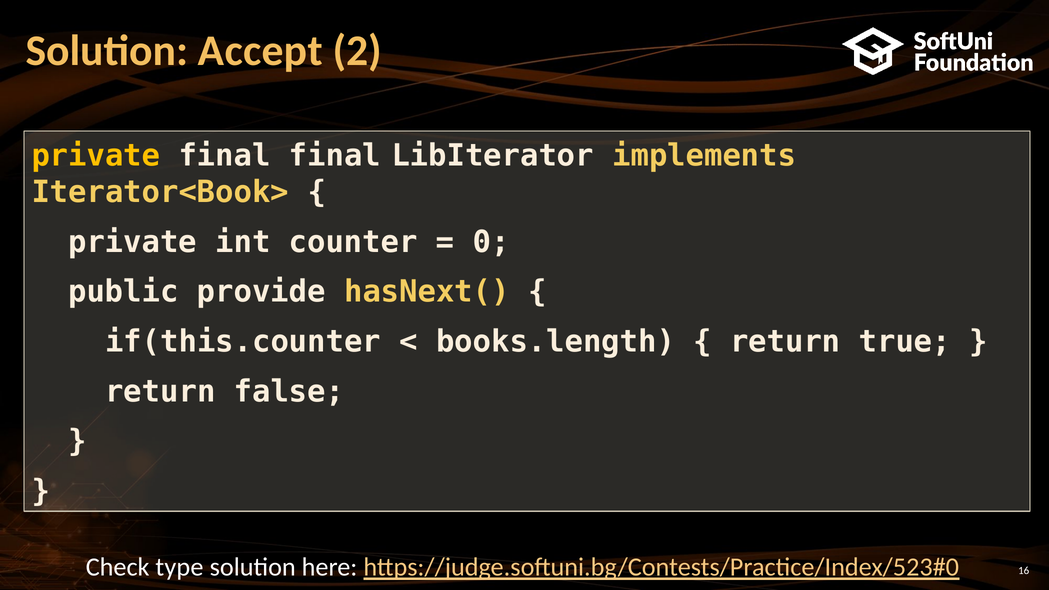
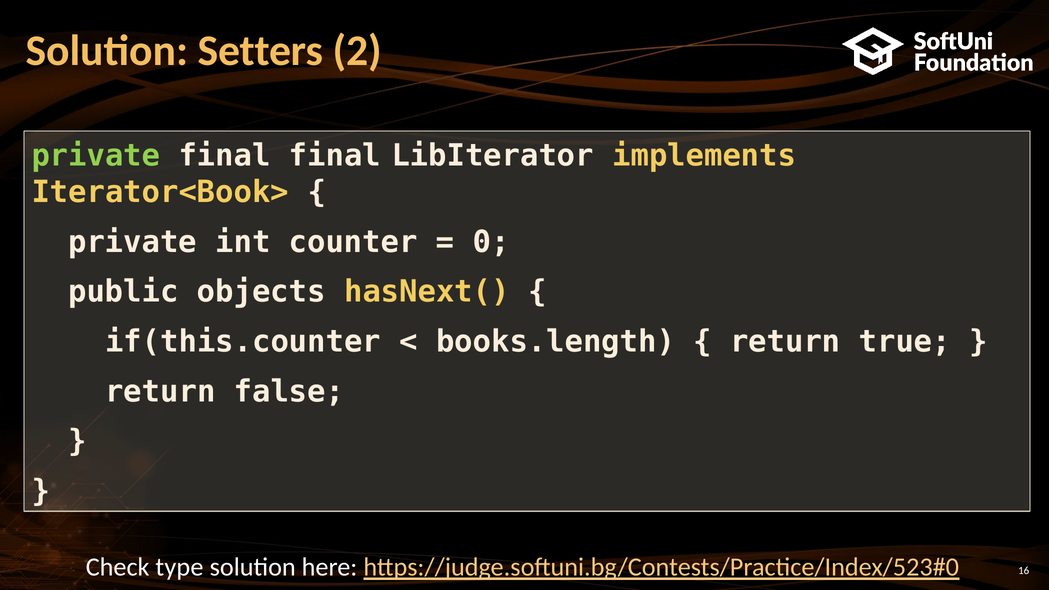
Accept: Accept -> Setters
private at (96, 155) colour: yellow -> light green
provide: provide -> objects
